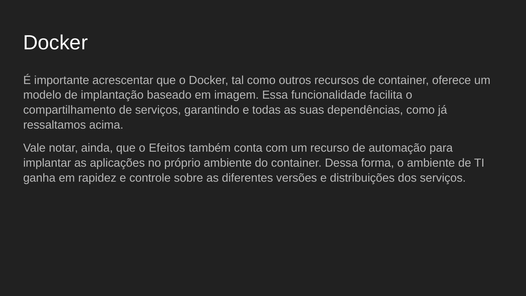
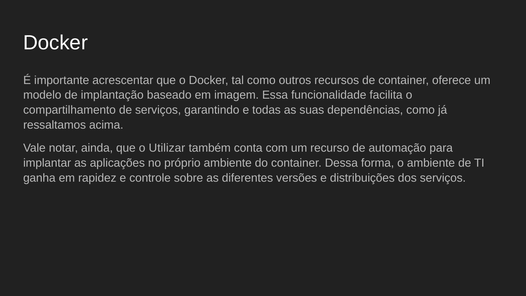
Efeitos: Efeitos -> Utilizar
